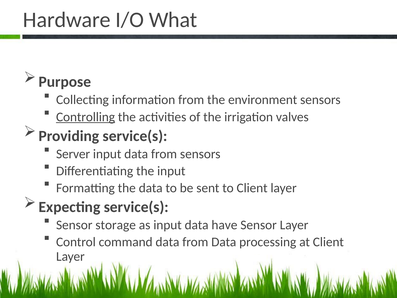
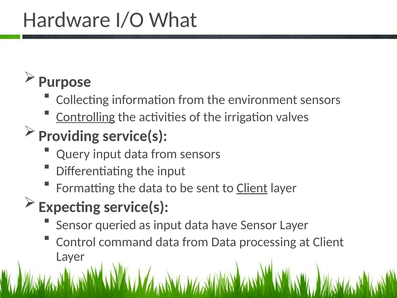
Server: Server -> Query
Client at (252, 188) underline: none -> present
storage: storage -> queried
